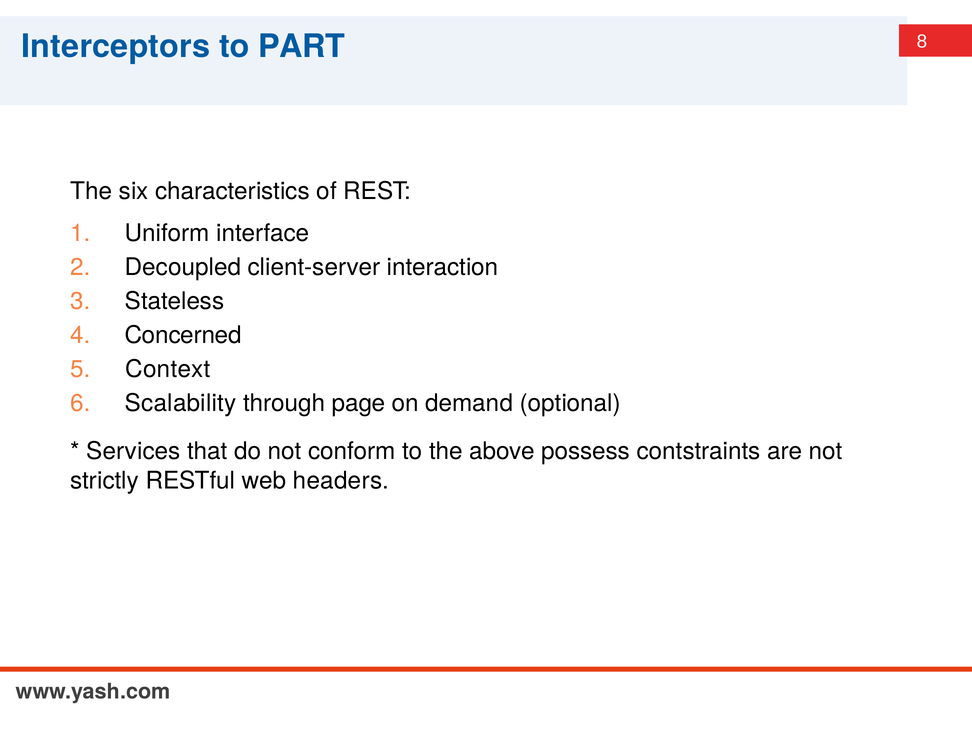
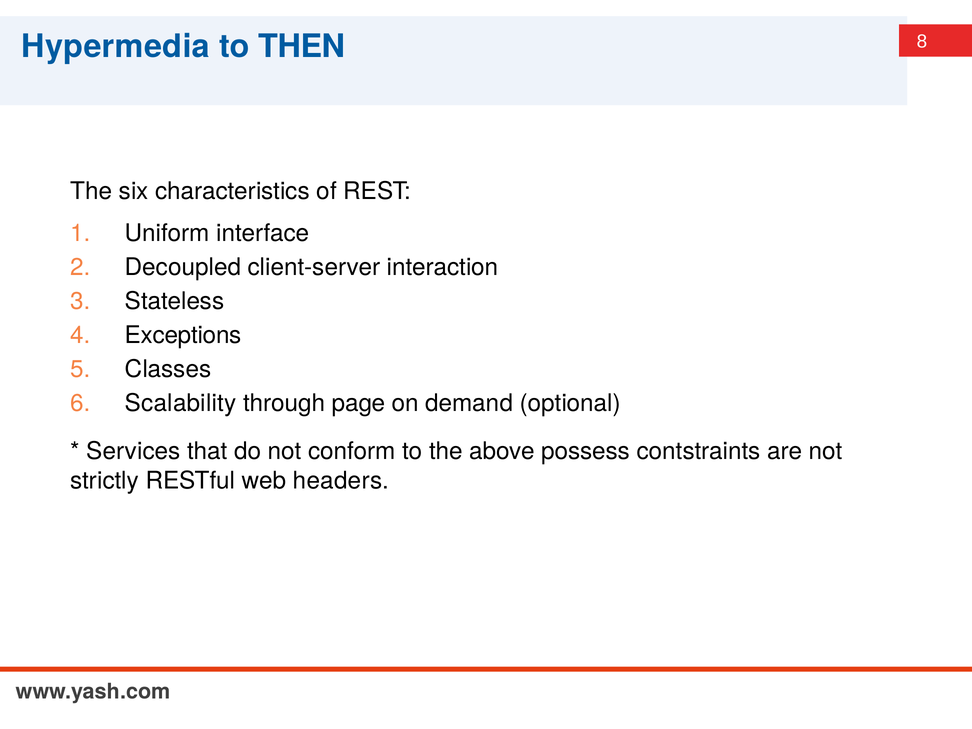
Interceptors: Interceptors -> Hypermedia
PART: PART -> THEN
Concerned: Concerned -> Exceptions
Context: Context -> Classes
